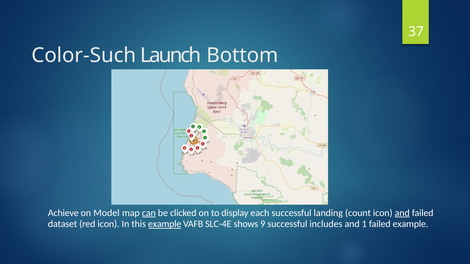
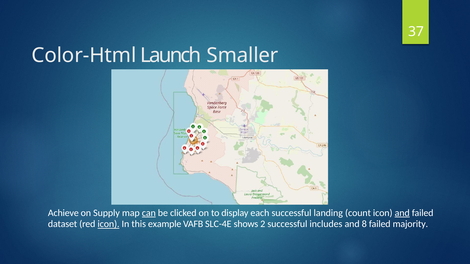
Color-Such: Color-Such -> Color-Html
Bottom: Bottom -> Smaller
Model: Model -> Supply
icon at (109, 224) underline: none -> present
example at (165, 224) underline: present -> none
9: 9 -> 2
1: 1 -> 8
failed example: example -> majority
